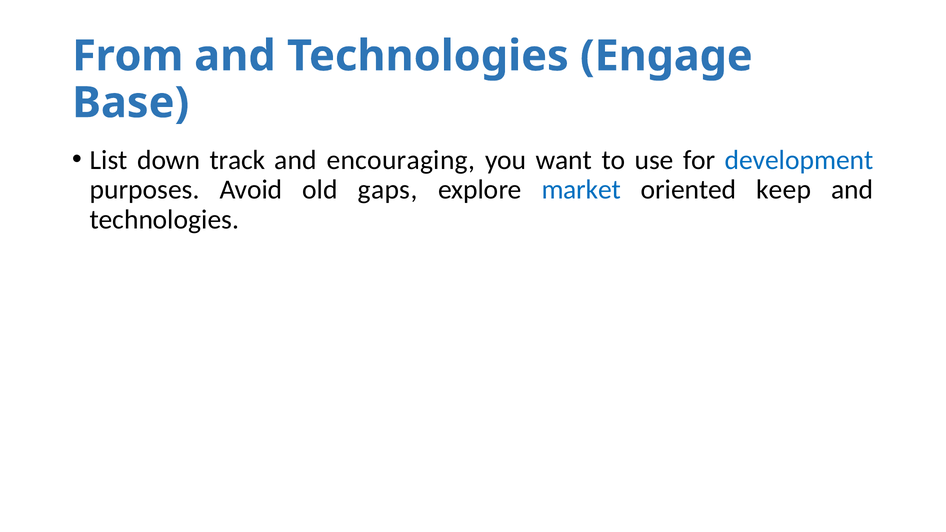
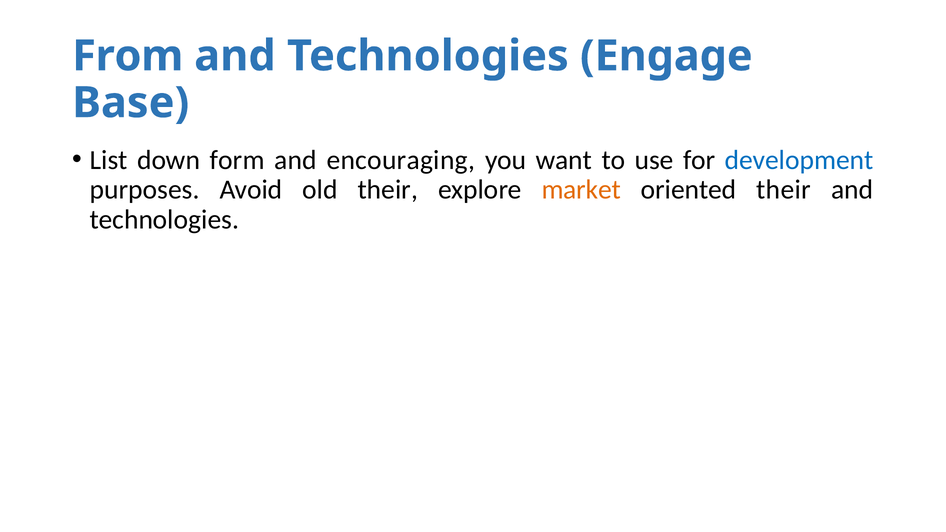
track: track -> form
old gaps: gaps -> their
market colour: blue -> orange
oriented keep: keep -> their
